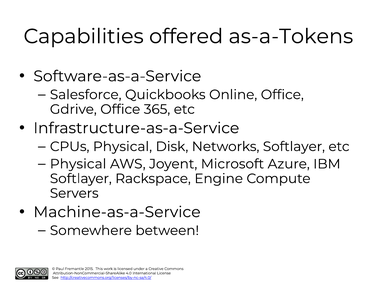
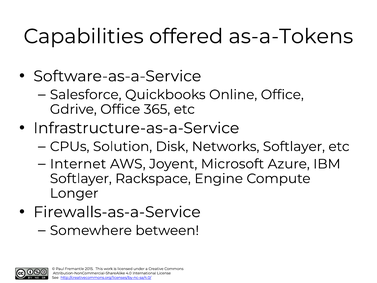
CPUs Physical: Physical -> Solution
Physical at (78, 164): Physical -> Internet
Servers: Servers -> Longer
Machine-as-a-Service: Machine-as-a-Service -> Firewalls-as-a-Service
